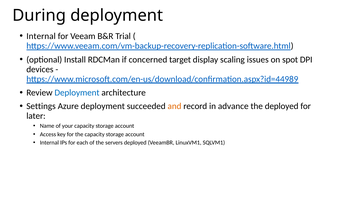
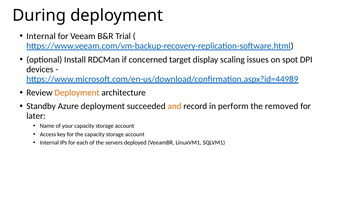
Deployment at (77, 92) colour: blue -> orange
Settings: Settings -> Standby
advance: advance -> perform
the deployed: deployed -> removed
